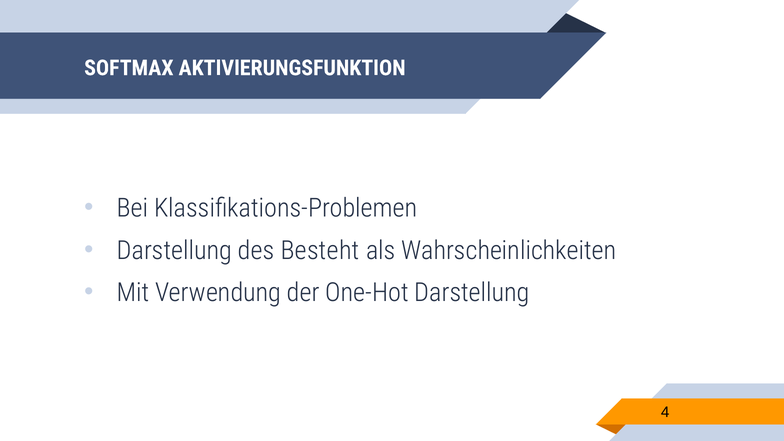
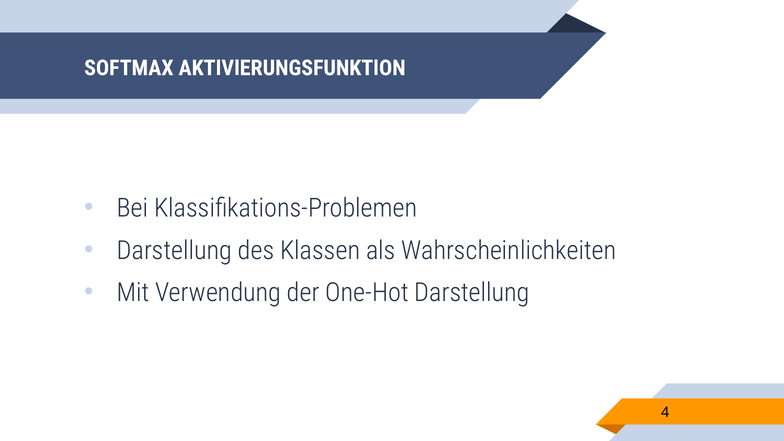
Besteht: Besteht -> Klassen
